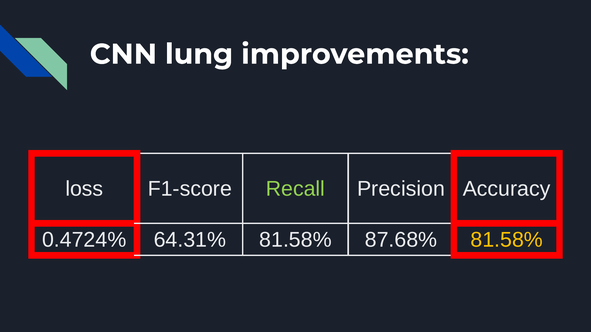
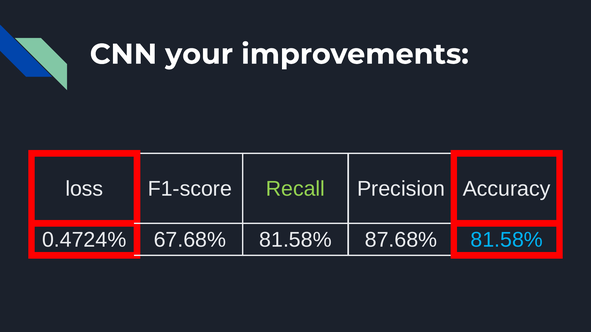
lung: lung -> your
64.31%: 64.31% -> 67.68%
81.58% at (507, 240) colour: yellow -> light blue
